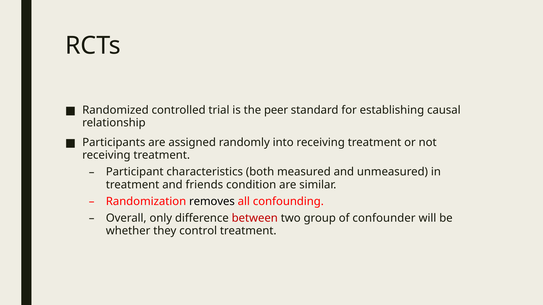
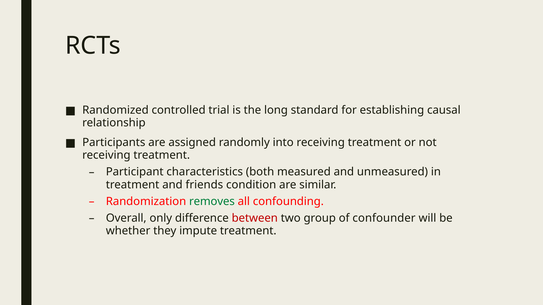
peer: peer -> long
removes colour: black -> green
control: control -> impute
